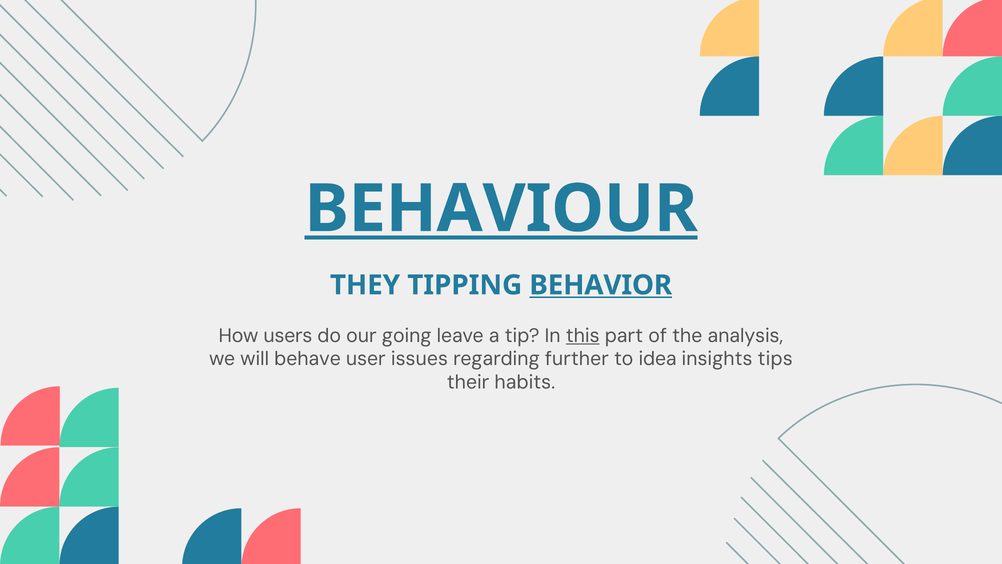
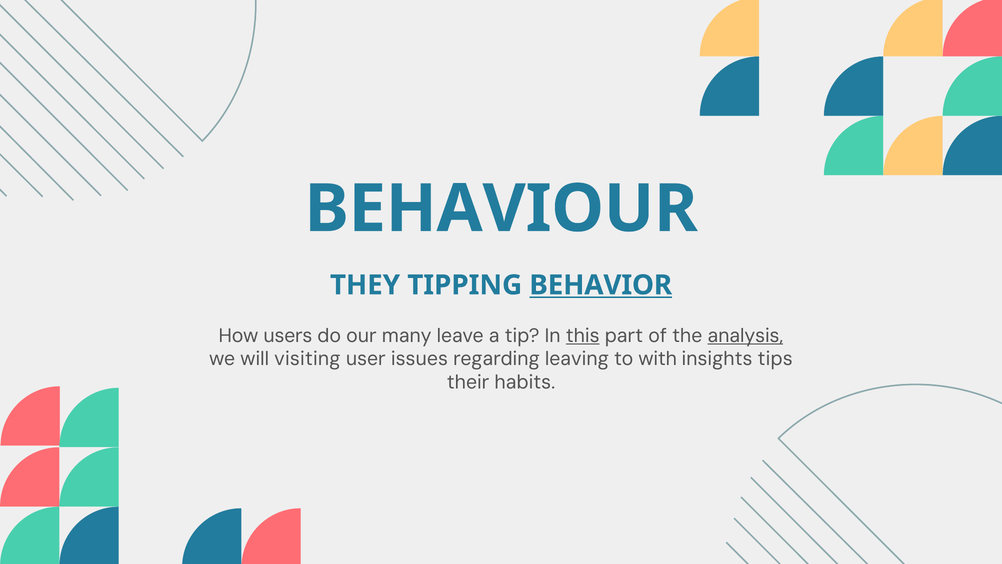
BEHAVIOUR underline: present -> none
going: going -> many
analysis underline: none -> present
behave: behave -> visiting
further: further -> leaving
idea: idea -> with
